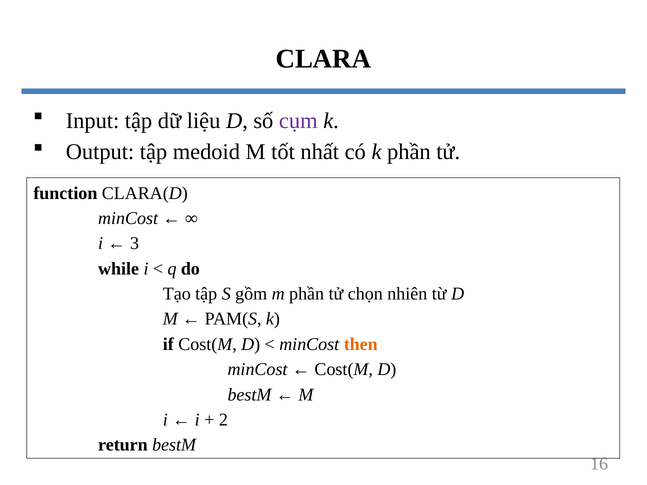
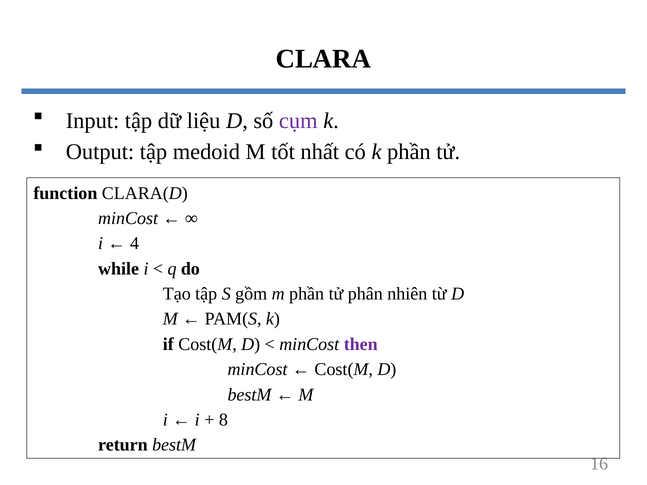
3: 3 -> 4
chọn: chọn -> phân
then colour: orange -> purple
2: 2 -> 8
